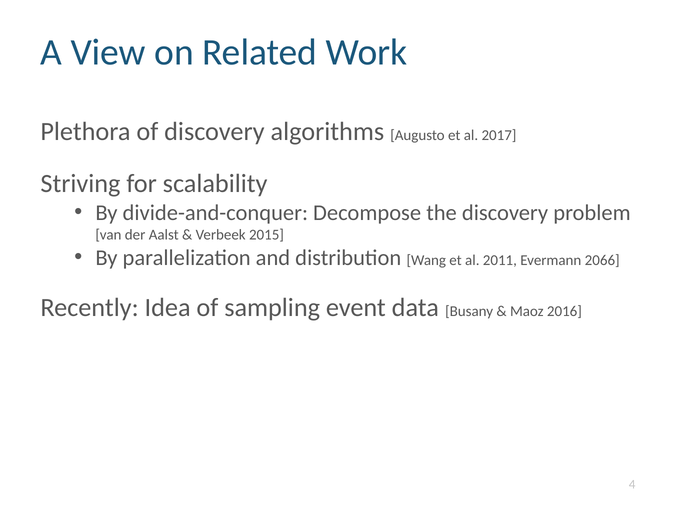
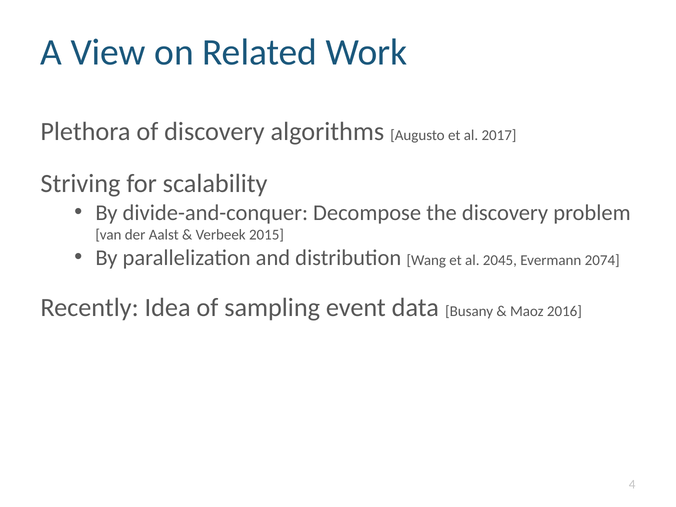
2011: 2011 -> 2045
2066: 2066 -> 2074
